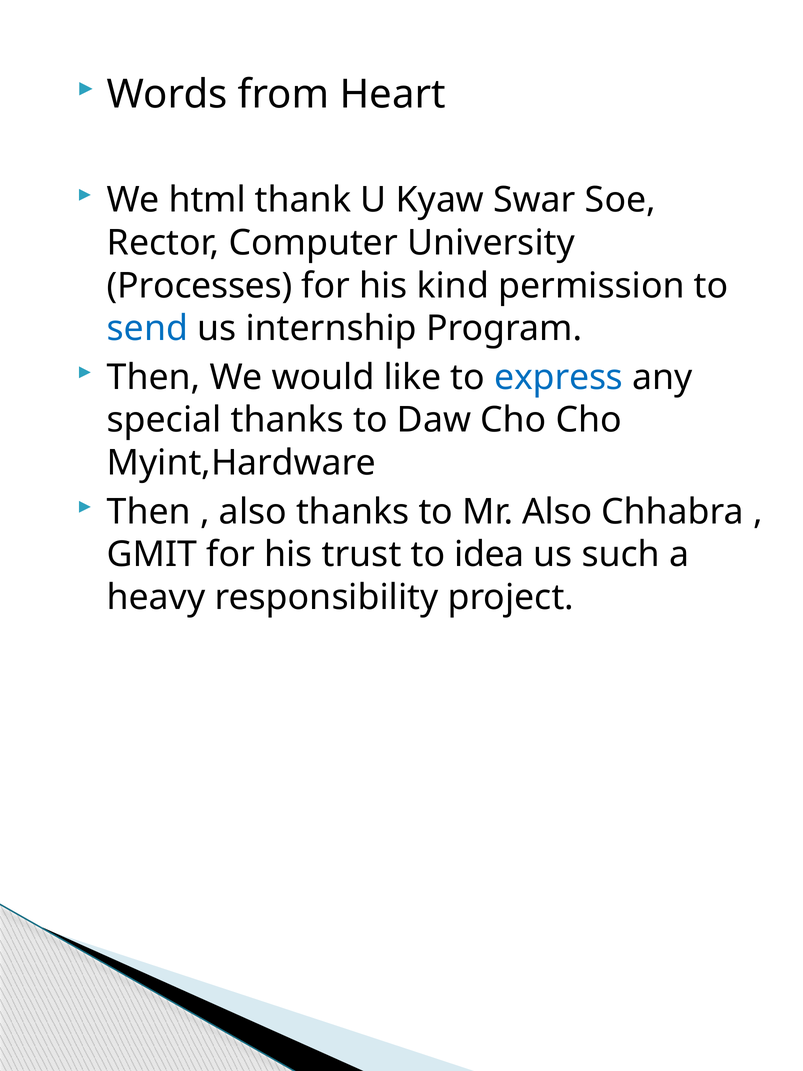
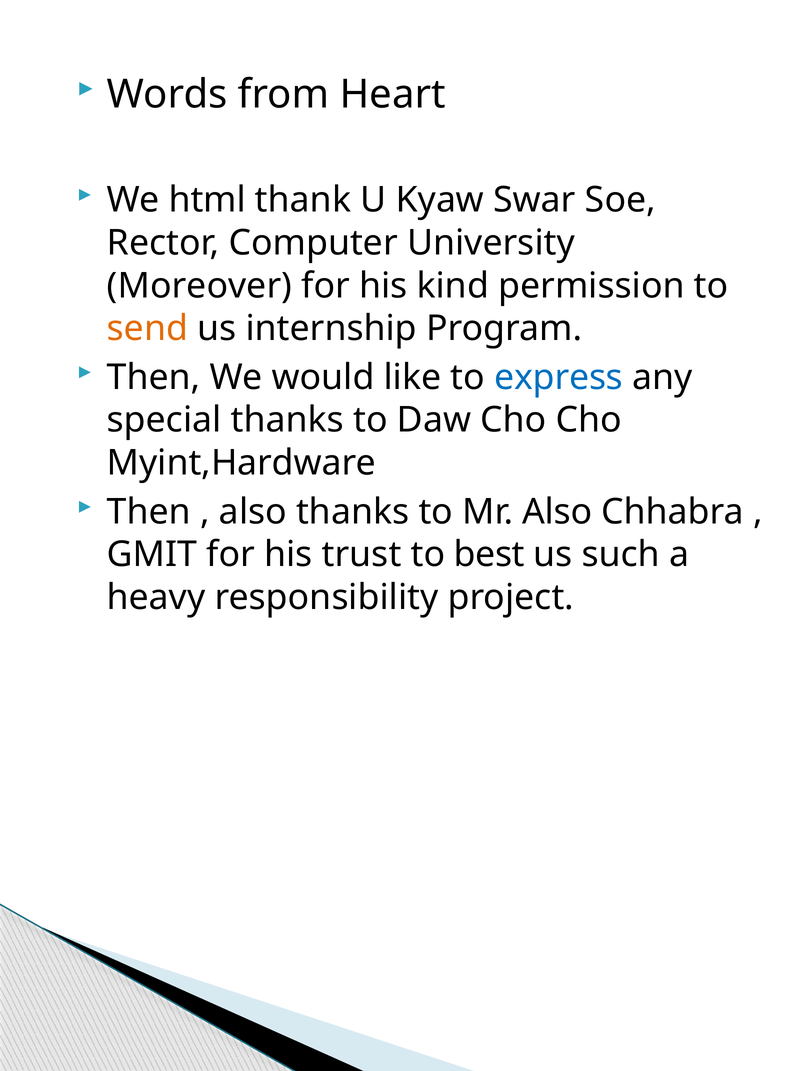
Processes: Processes -> Moreover
send colour: blue -> orange
idea: idea -> best
